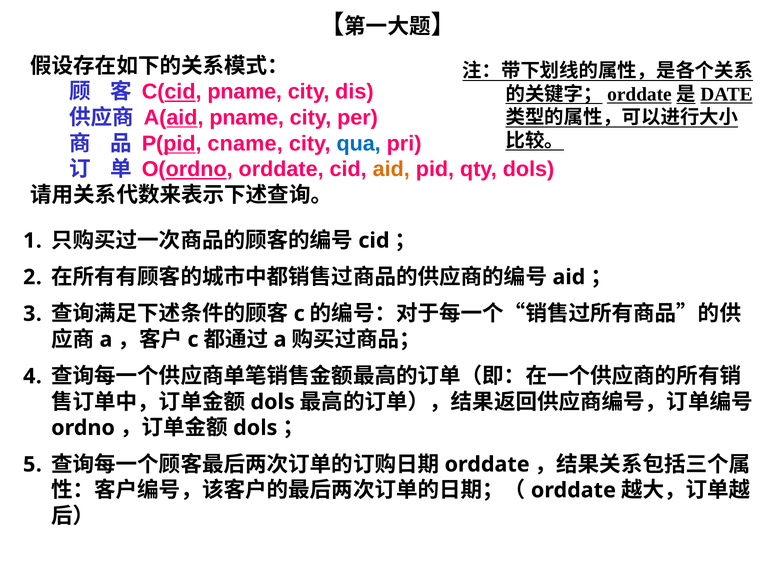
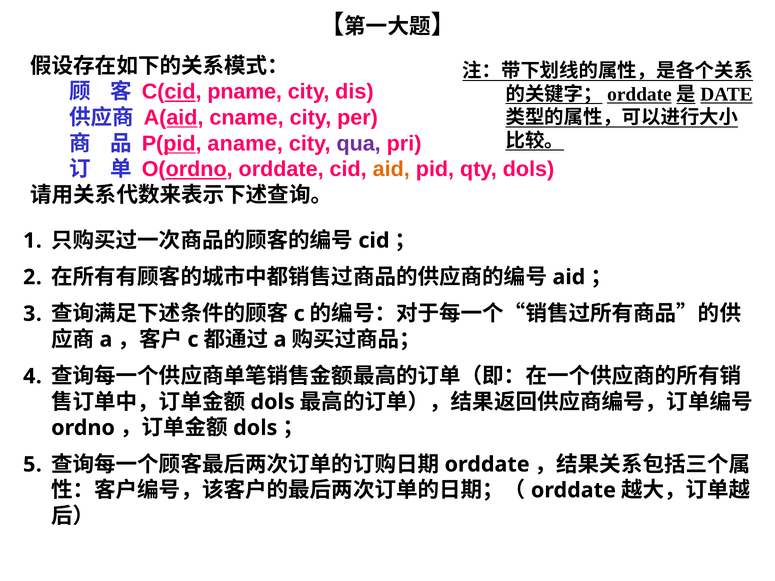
A(aid pname: pname -> cname
cname: cname -> aname
qua colour: blue -> purple
